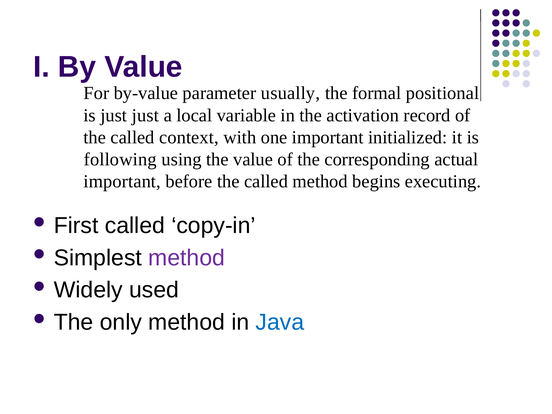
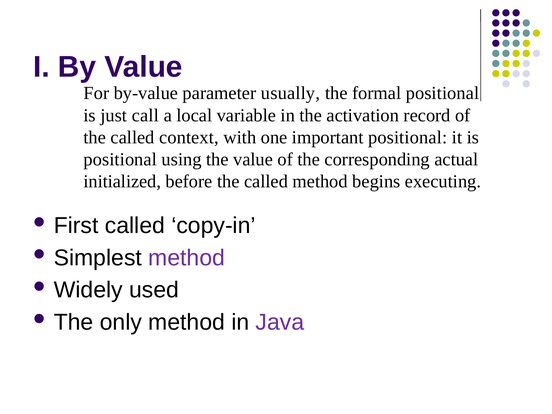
just just: just -> call
important initialized: initialized -> positional
following at (120, 159): following -> positional
important at (122, 182): important -> initialized
Java colour: blue -> purple
